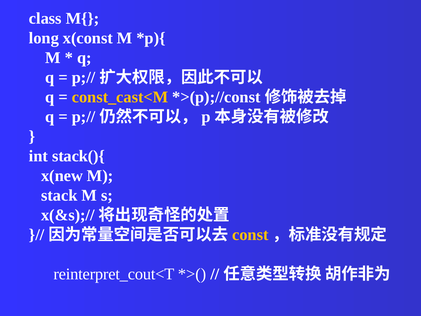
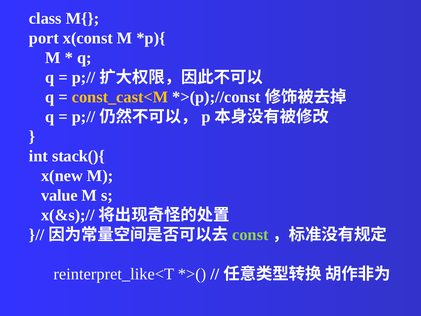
long: long -> port
stack: stack -> value
const colour: yellow -> light green
reinterpret_cout<T: reinterpret_cout<T -> reinterpret_like<T
